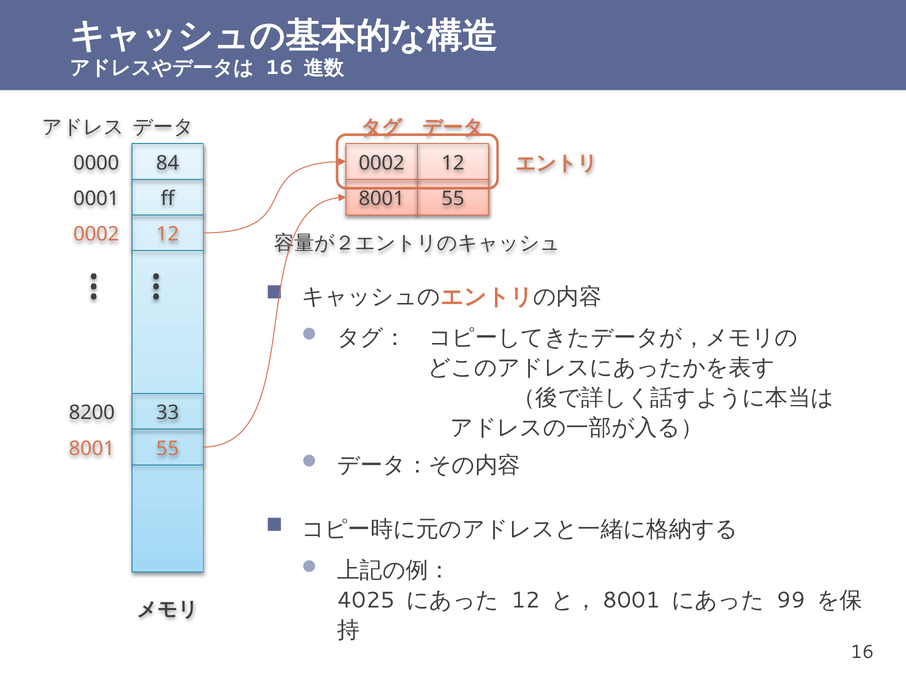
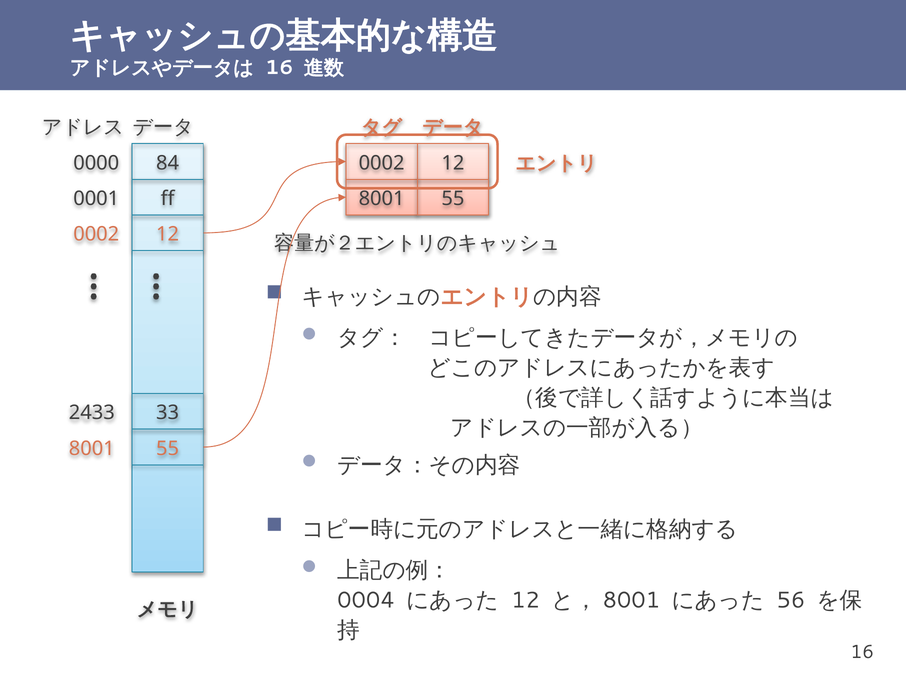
8200: 8200 -> 2433
4025: 4025 -> 0004
99: 99 -> 56
